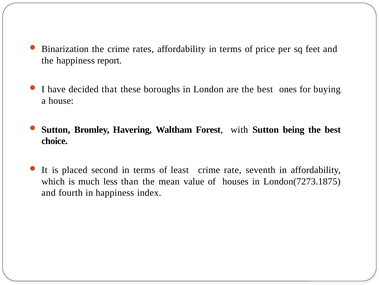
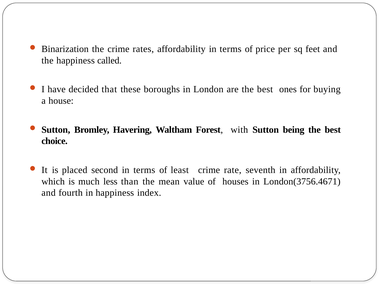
report: report -> called
London(7273.1875: London(7273.1875 -> London(3756.4671
